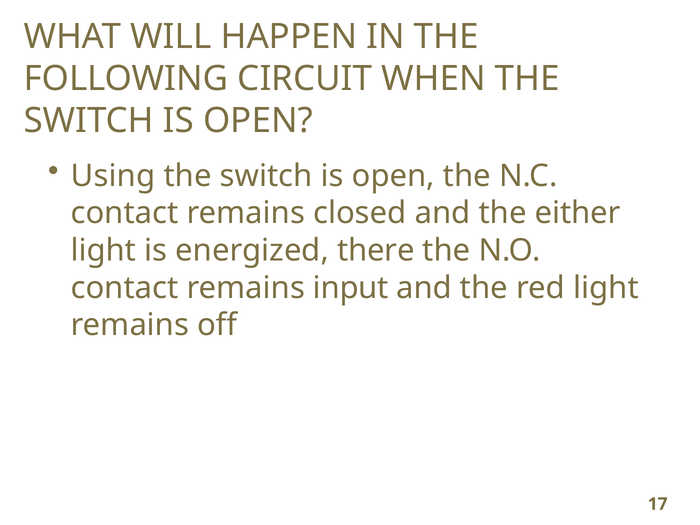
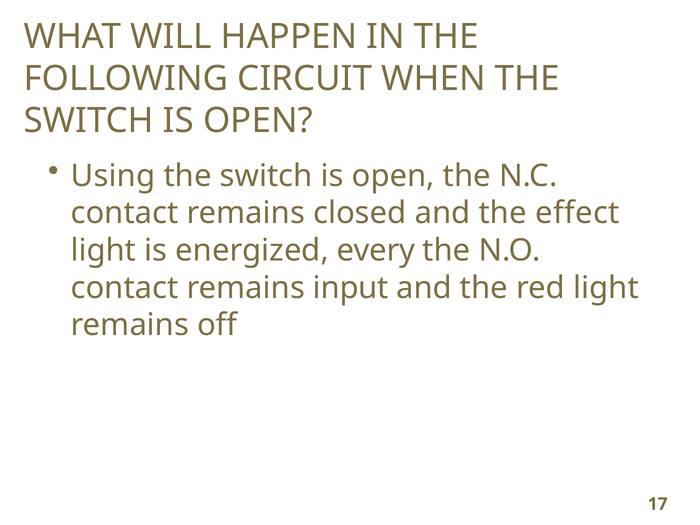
either: either -> effect
there: there -> every
